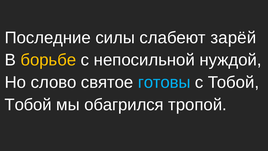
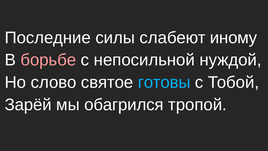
зарёй: зарёй -> иному
борьбе colour: yellow -> pink
Тобой at (28, 105): Тобой -> Зарёй
